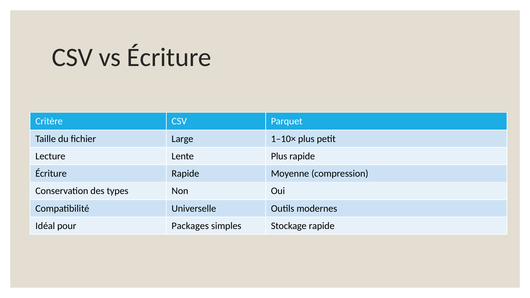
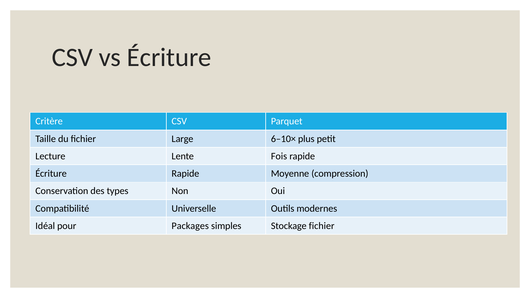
1–10×: 1–10× -> 6–10×
Lente Plus: Plus -> Fois
Stockage rapide: rapide -> fichier
